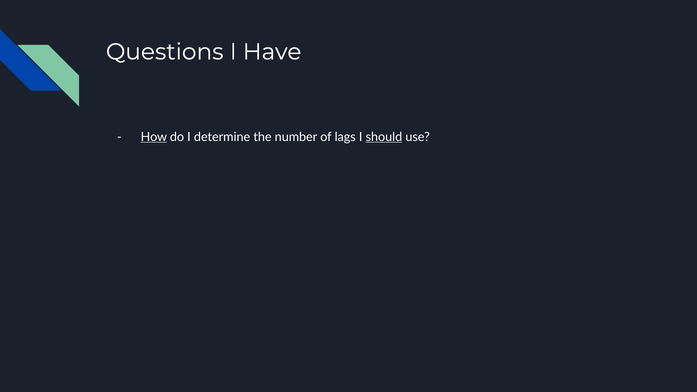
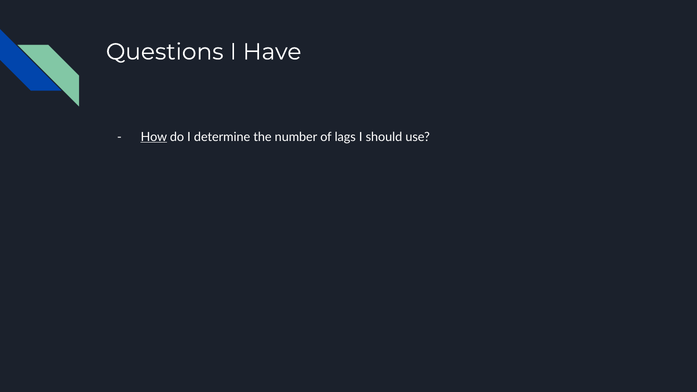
should underline: present -> none
